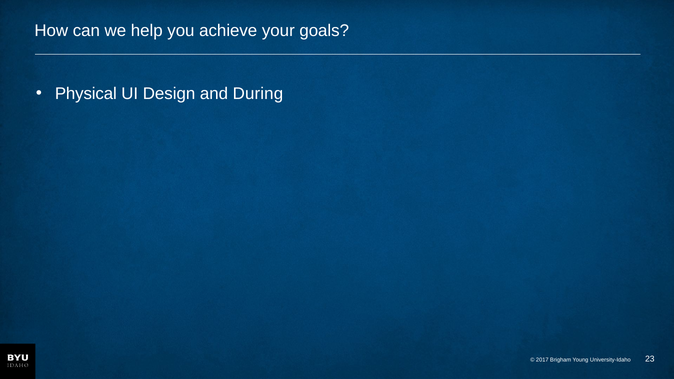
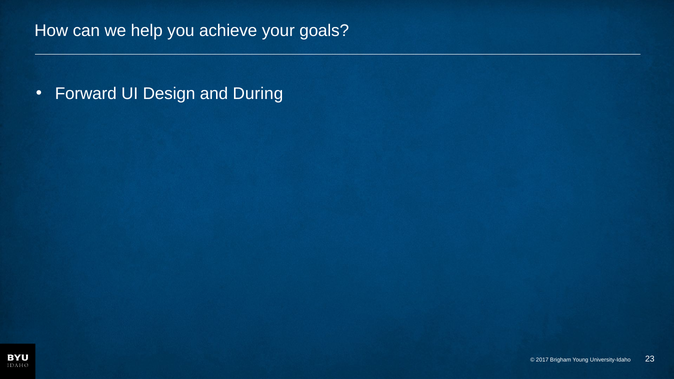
Physical: Physical -> Forward
